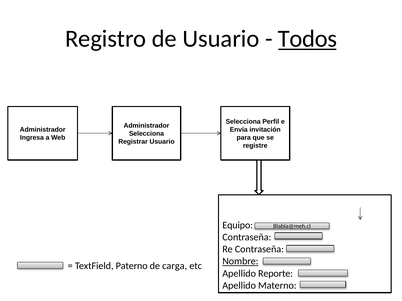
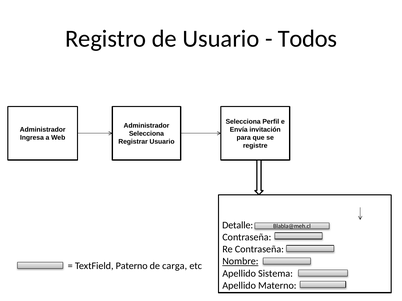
Todos underline: present -> none
Equipo: Equipo -> Detalle
Reporte: Reporte -> Sistema
